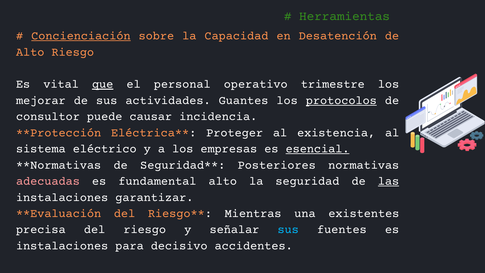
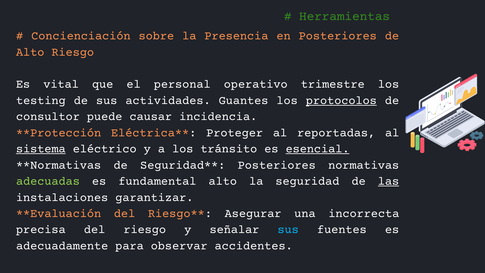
Concienciación underline: present -> none
Capacidad: Capacidad -> Presencia
en Desatención: Desatención -> Posteriores
que underline: present -> none
mejorar: mejorar -> testing
existencia: existencia -> reportadas
sistema underline: none -> present
empresas: empresas -> tránsito
adecuadas colour: pink -> light green
Mientras: Mientras -> Asegurar
existentes: existentes -> incorrecta
instalaciones at (62, 245): instalaciones -> adecuadamente
decisivo: decisivo -> observar
